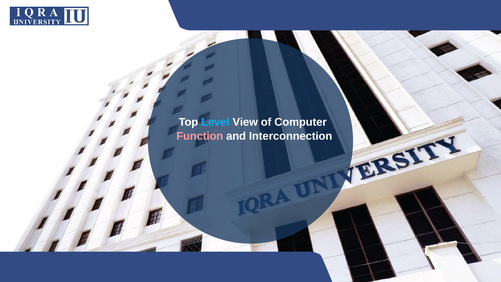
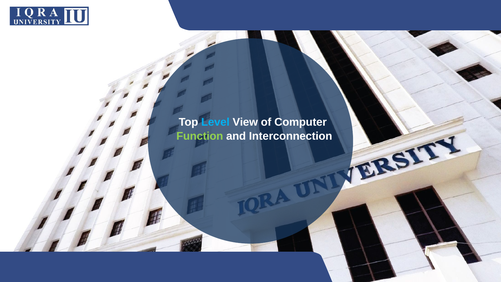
Function colour: pink -> light green
